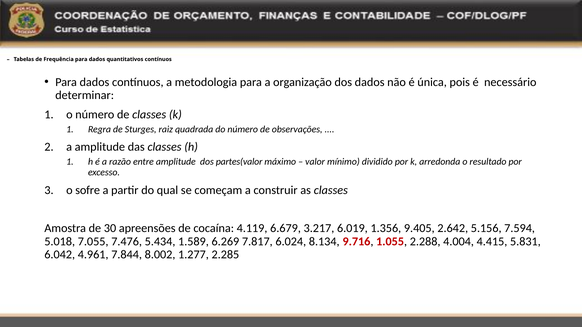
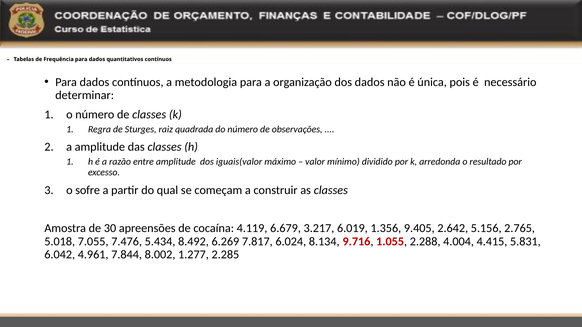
partes(valor: partes(valor -> iguais(valor
7.594: 7.594 -> 2.765
1.589: 1.589 -> 8.492
